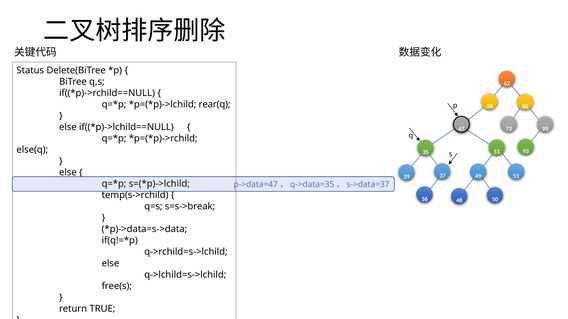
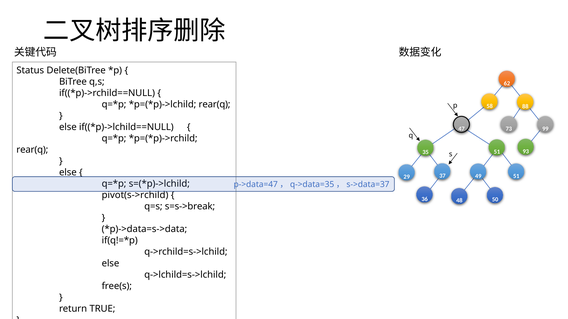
else(q at (32, 150): else(q -> rear(q
temp(s->rchild: temp(s->rchild -> pivot(s->rchild
